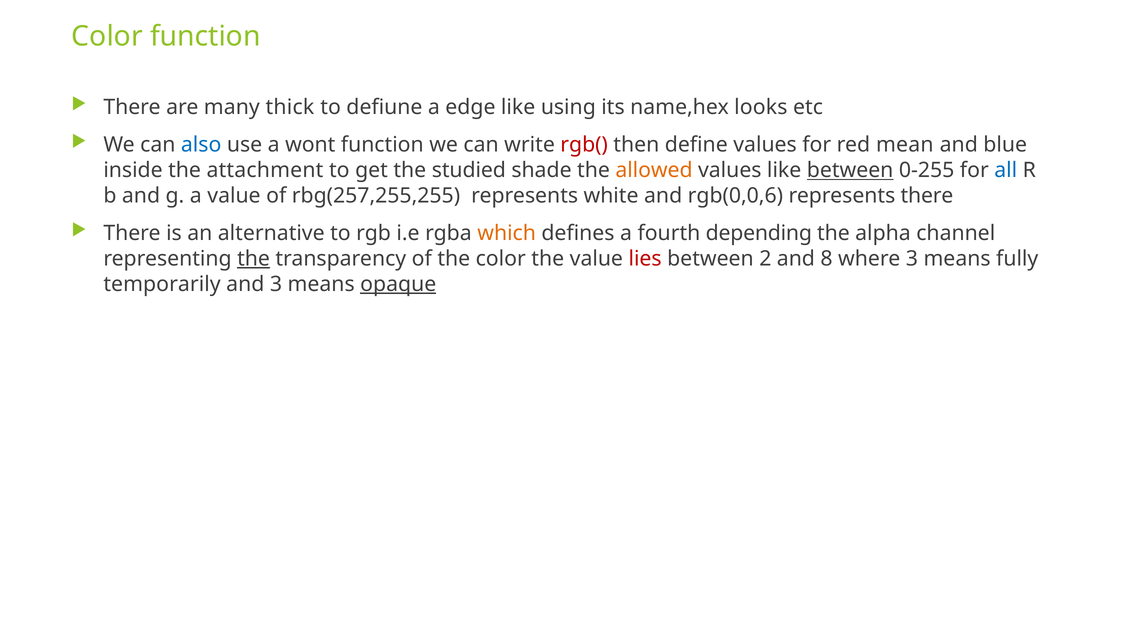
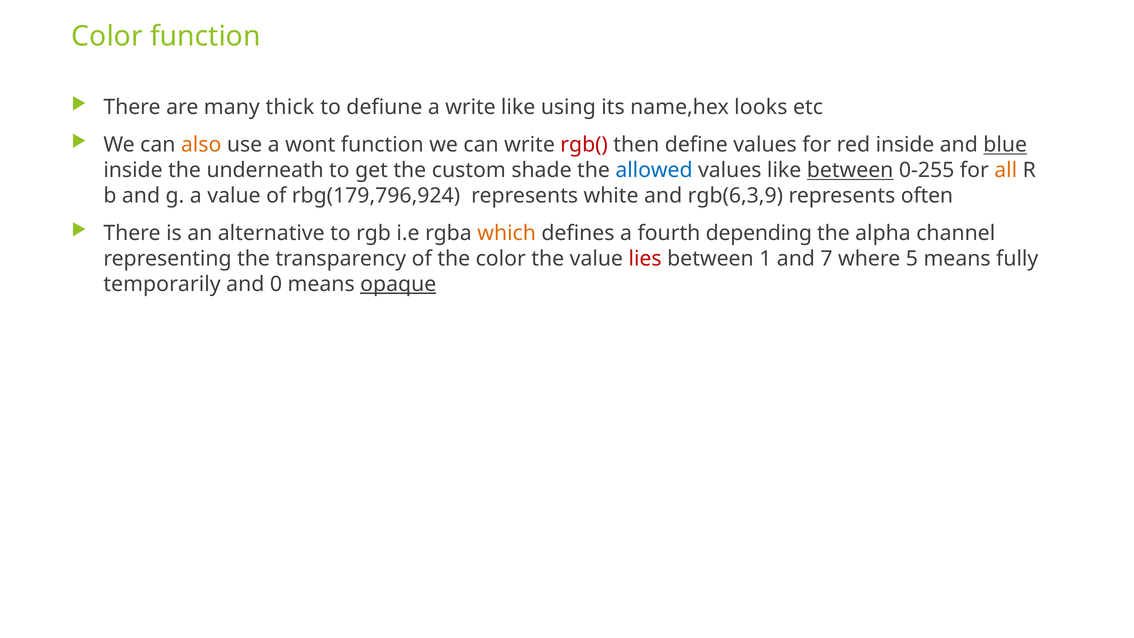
a edge: edge -> write
also colour: blue -> orange
red mean: mean -> inside
blue underline: none -> present
attachment: attachment -> underneath
studied: studied -> custom
allowed colour: orange -> blue
all colour: blue -> orange
rbg(257,255,255: rbg(257,255,255 -> rbg(179,796,924
rgb(0,0,6: rgb(0,0,6 -> rgb(6,3,9
represents there: there -> often
the at (254, 259) underline: present -> none
2: 2 -> 1
8: 8 -> 7
where 3: 3 -> 5
and 3: 3 -> 0
